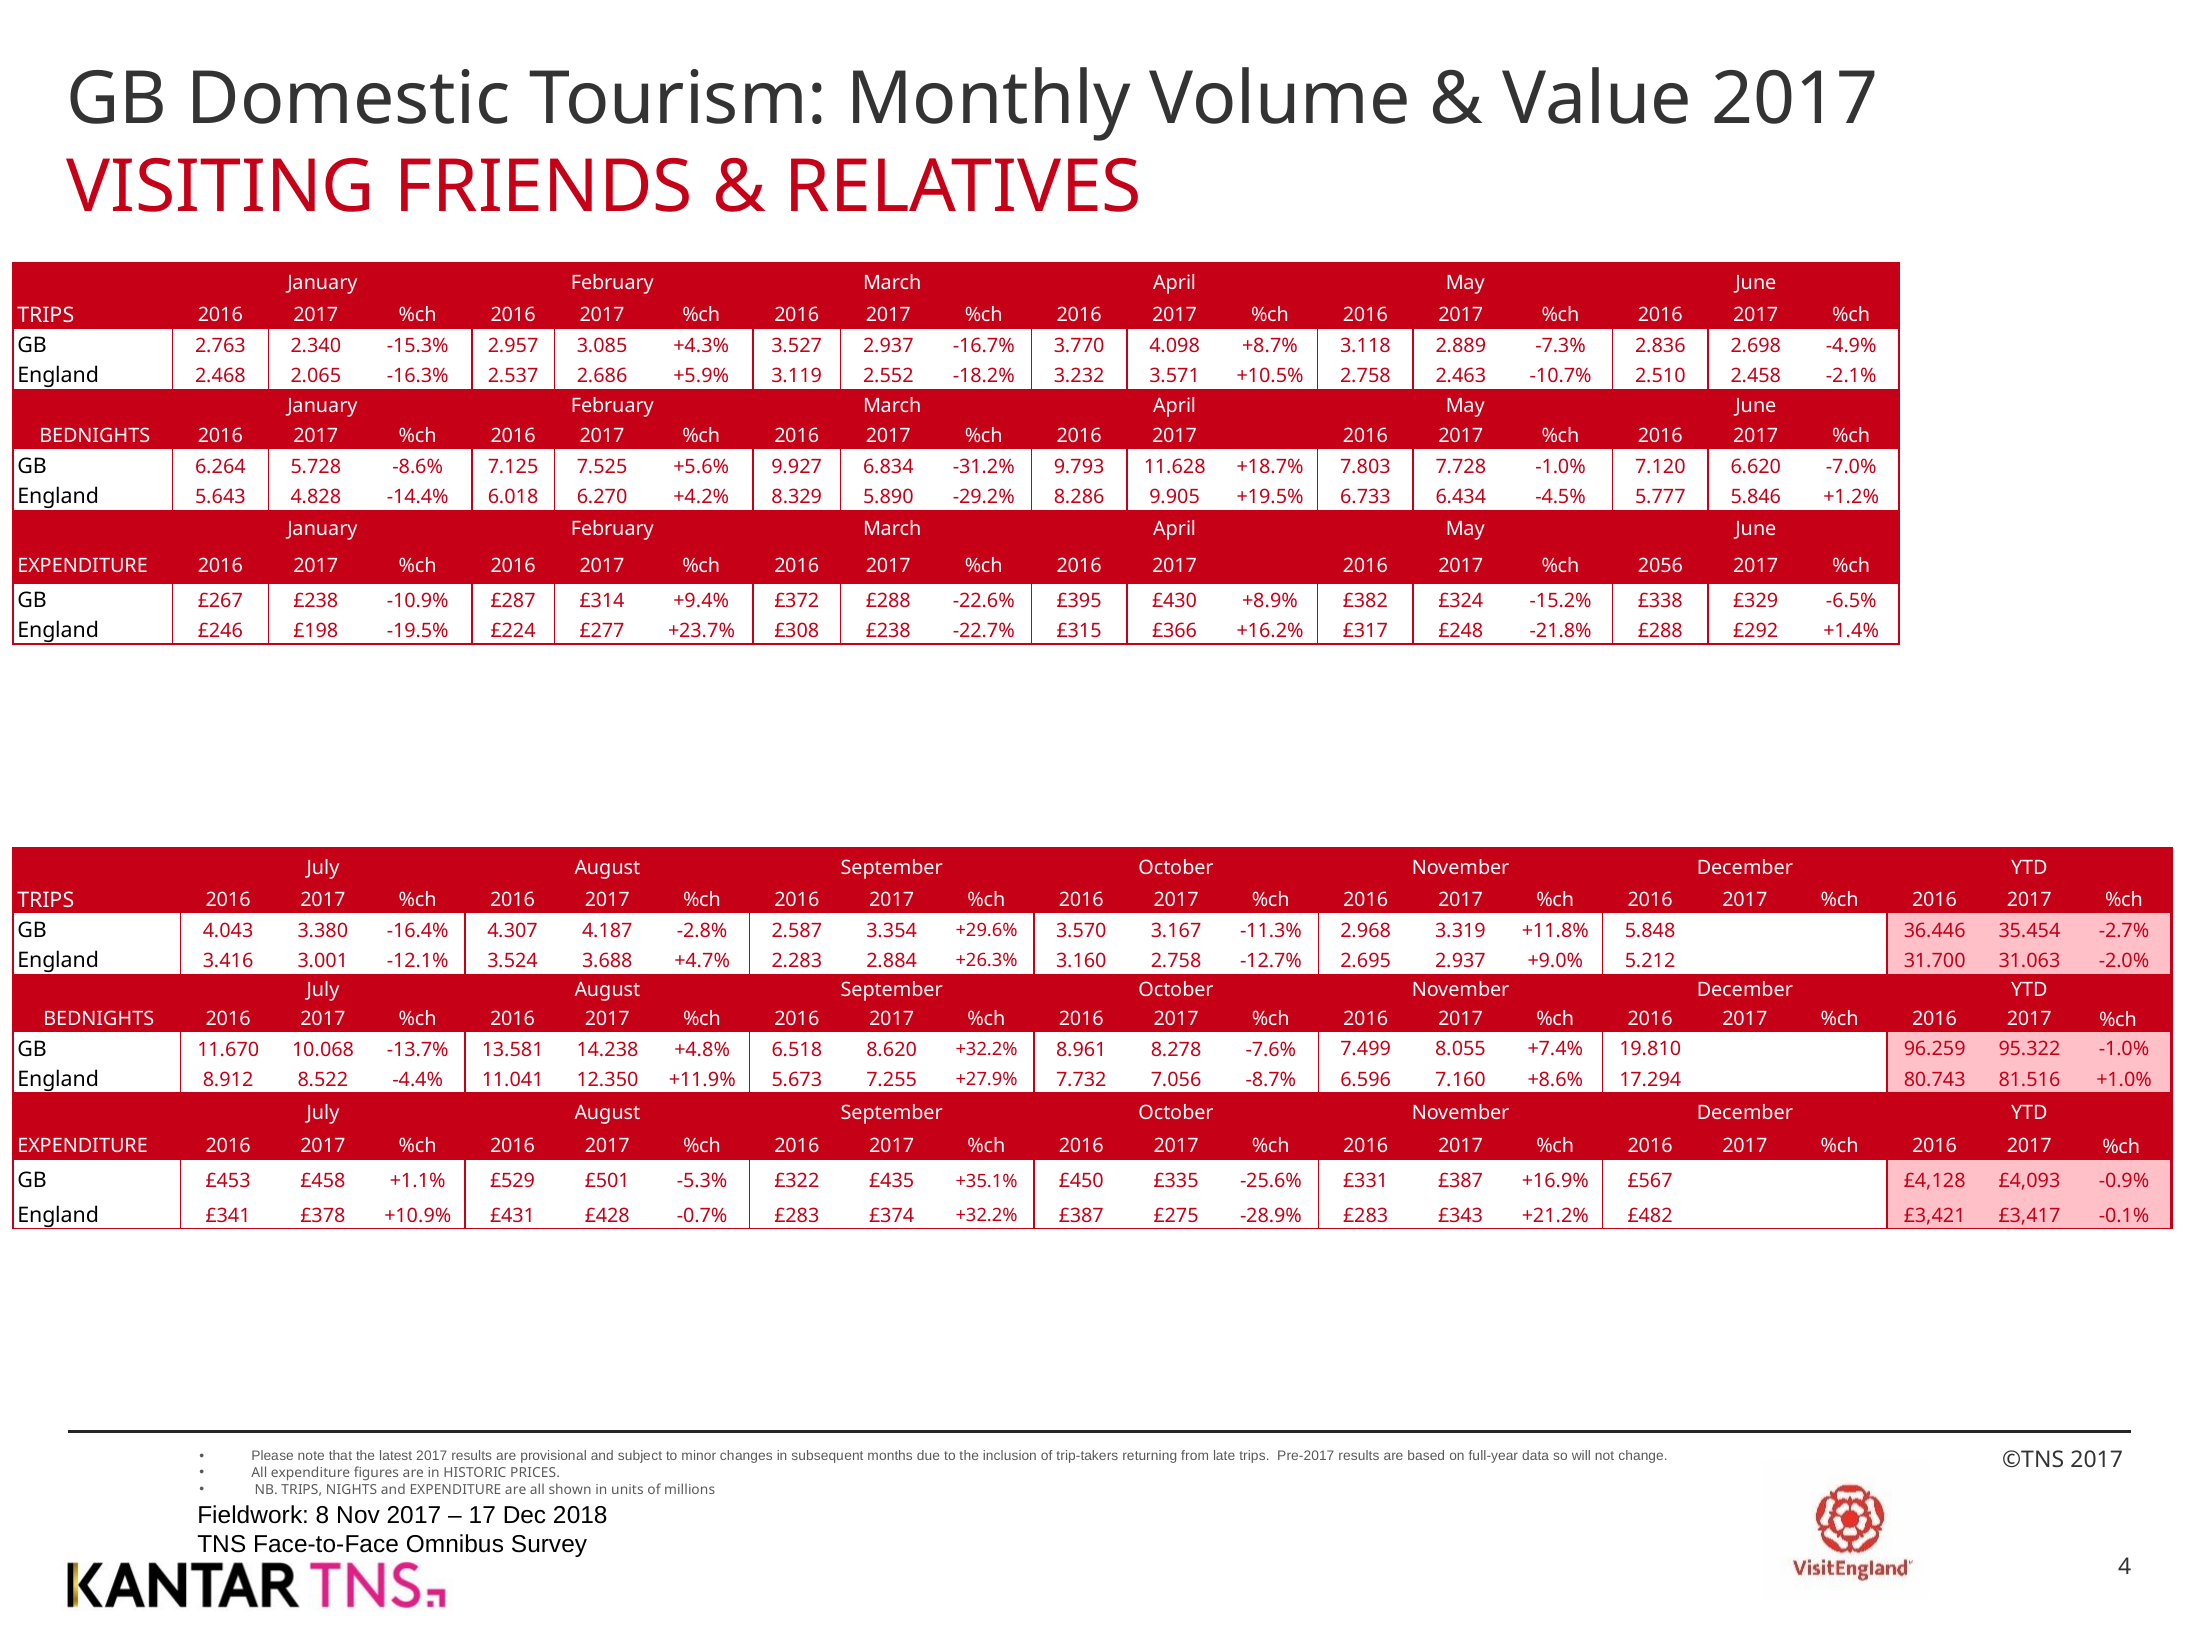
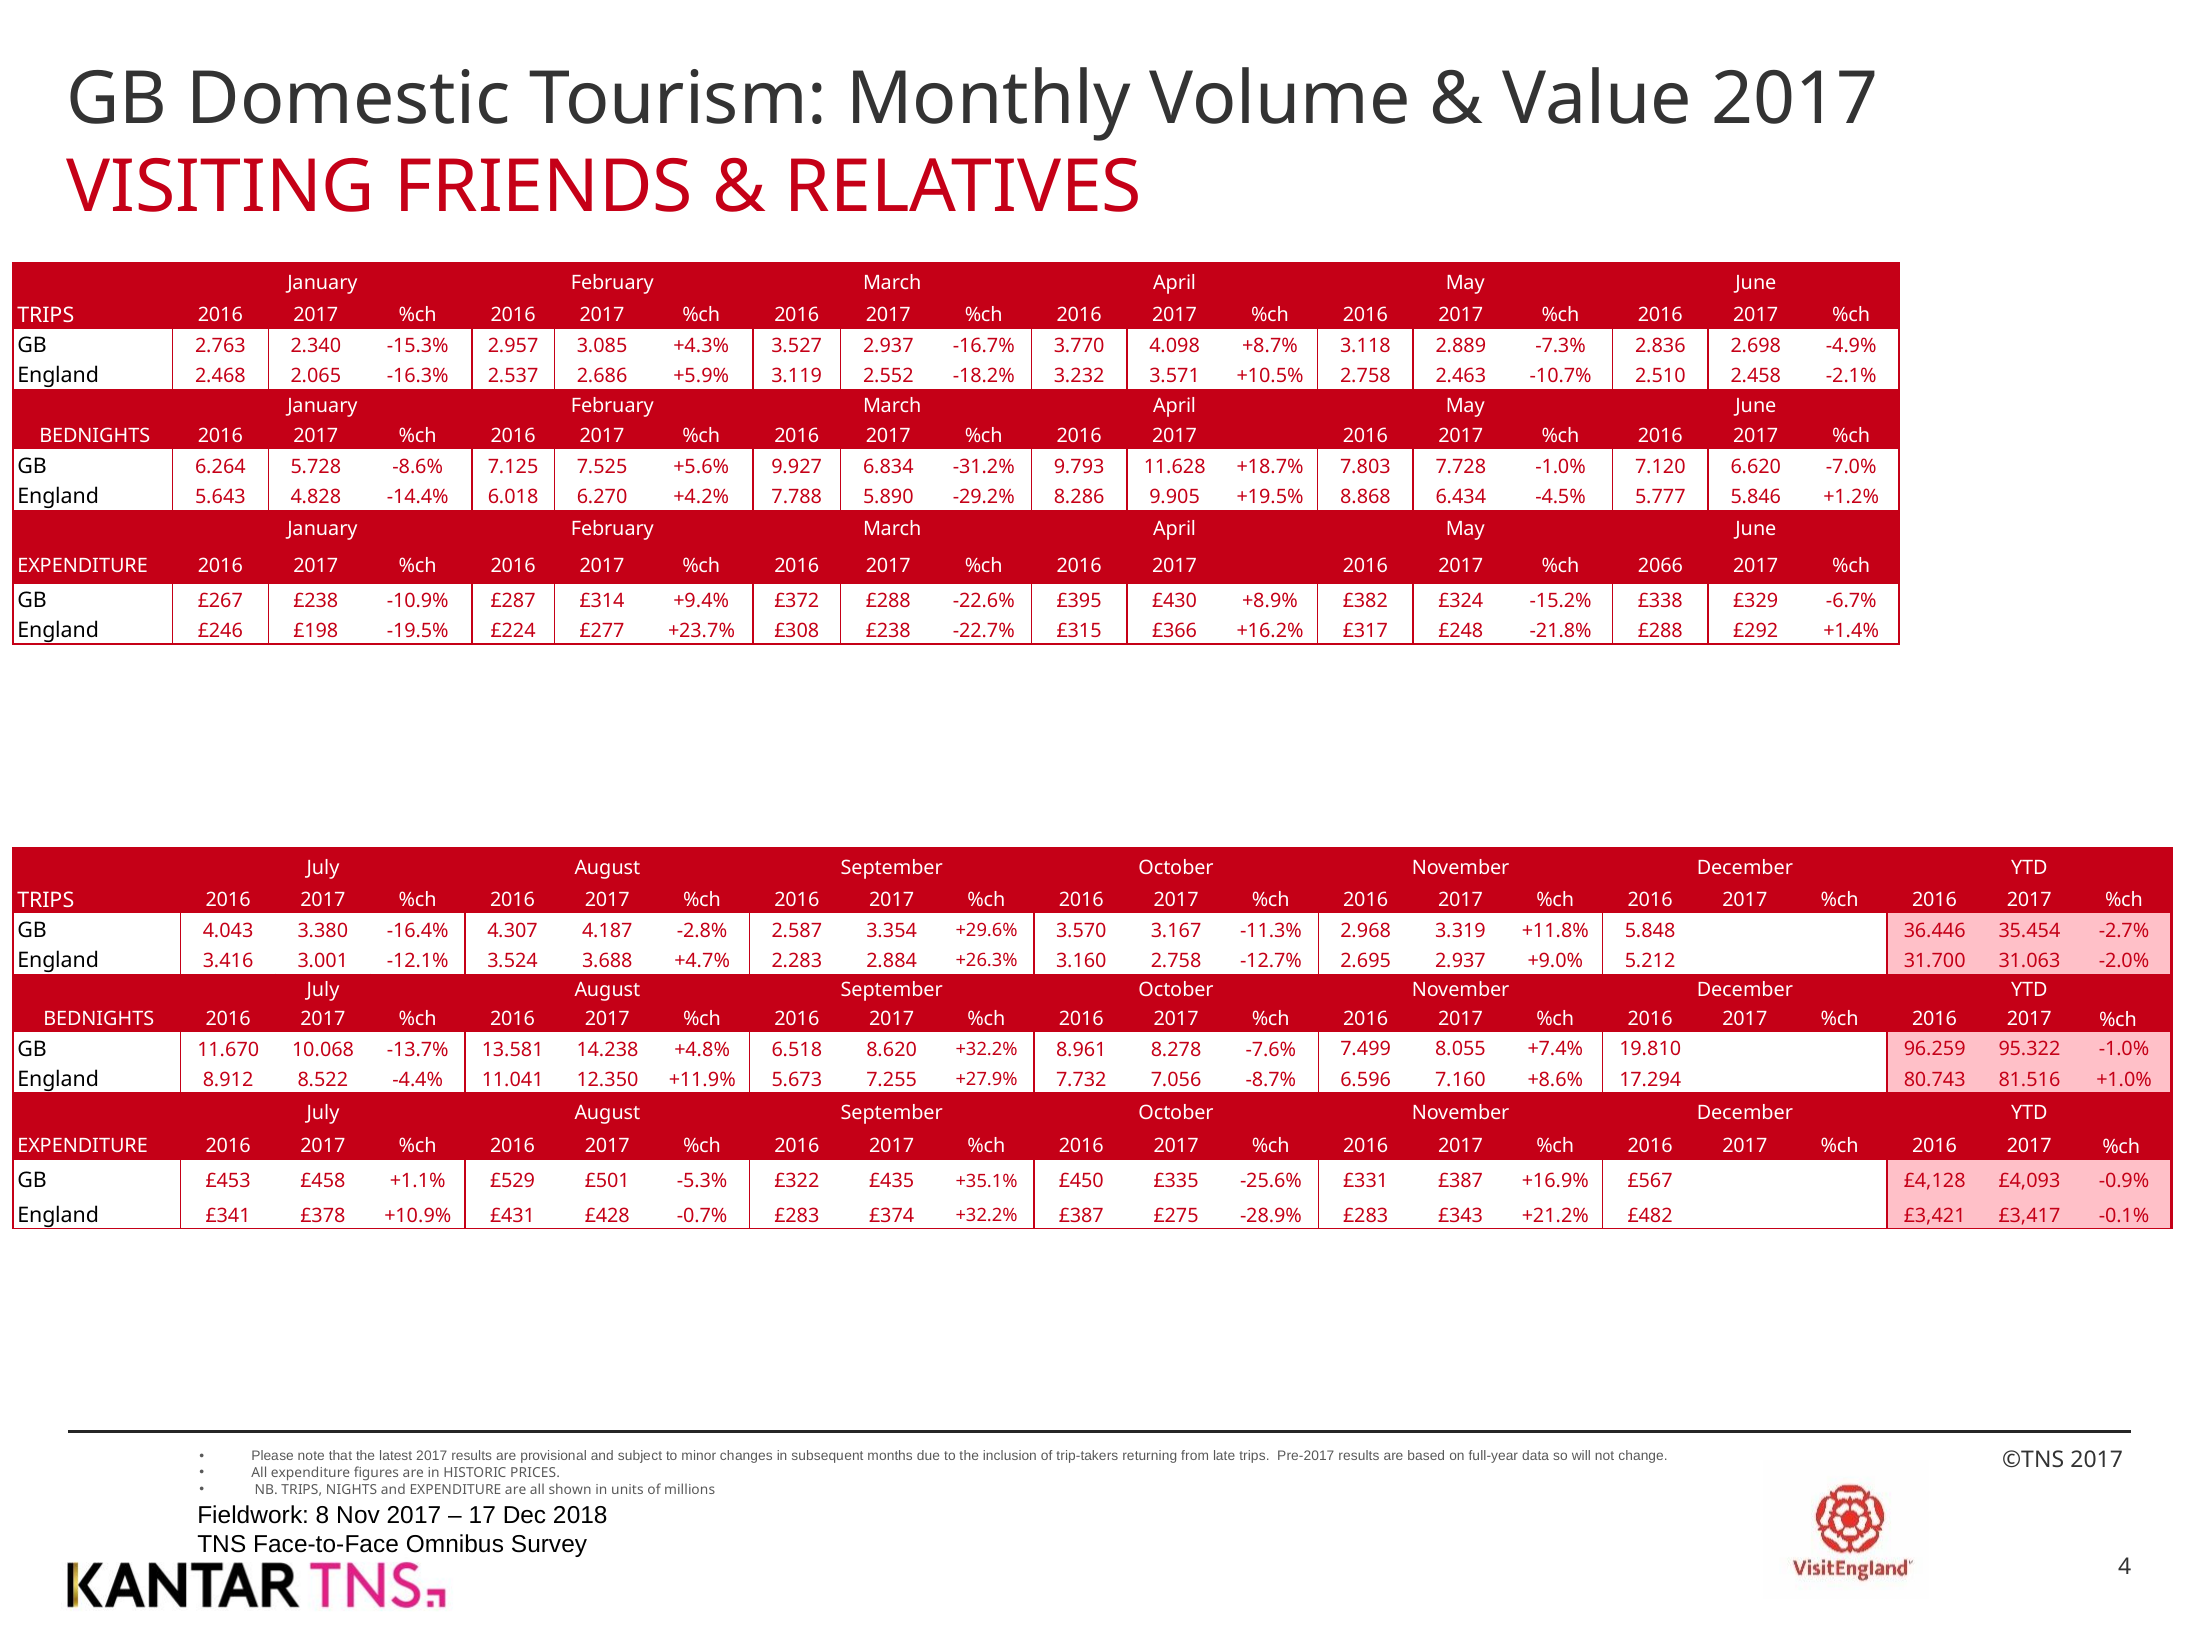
8.329: 8.329 -> 7.788
6.733: 6.733 -> 8.868
2056: 2056 -> 2066
-6.5%: -6.5% -> -6.7%
